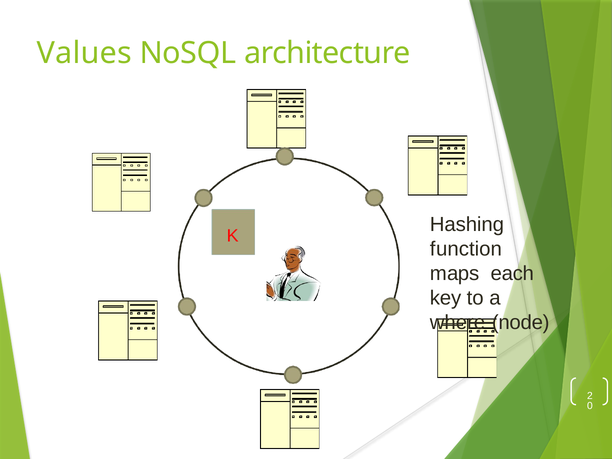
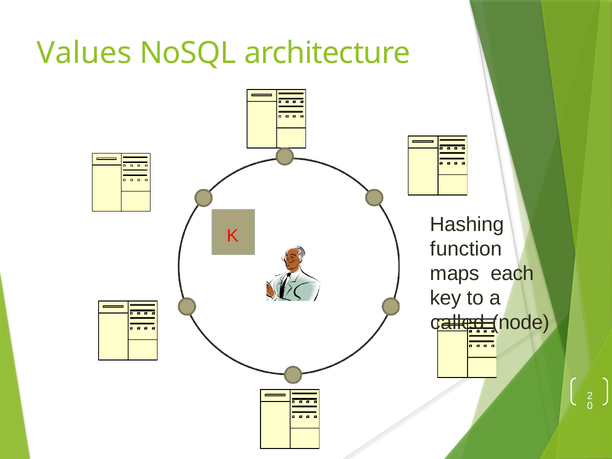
where: where -> called
